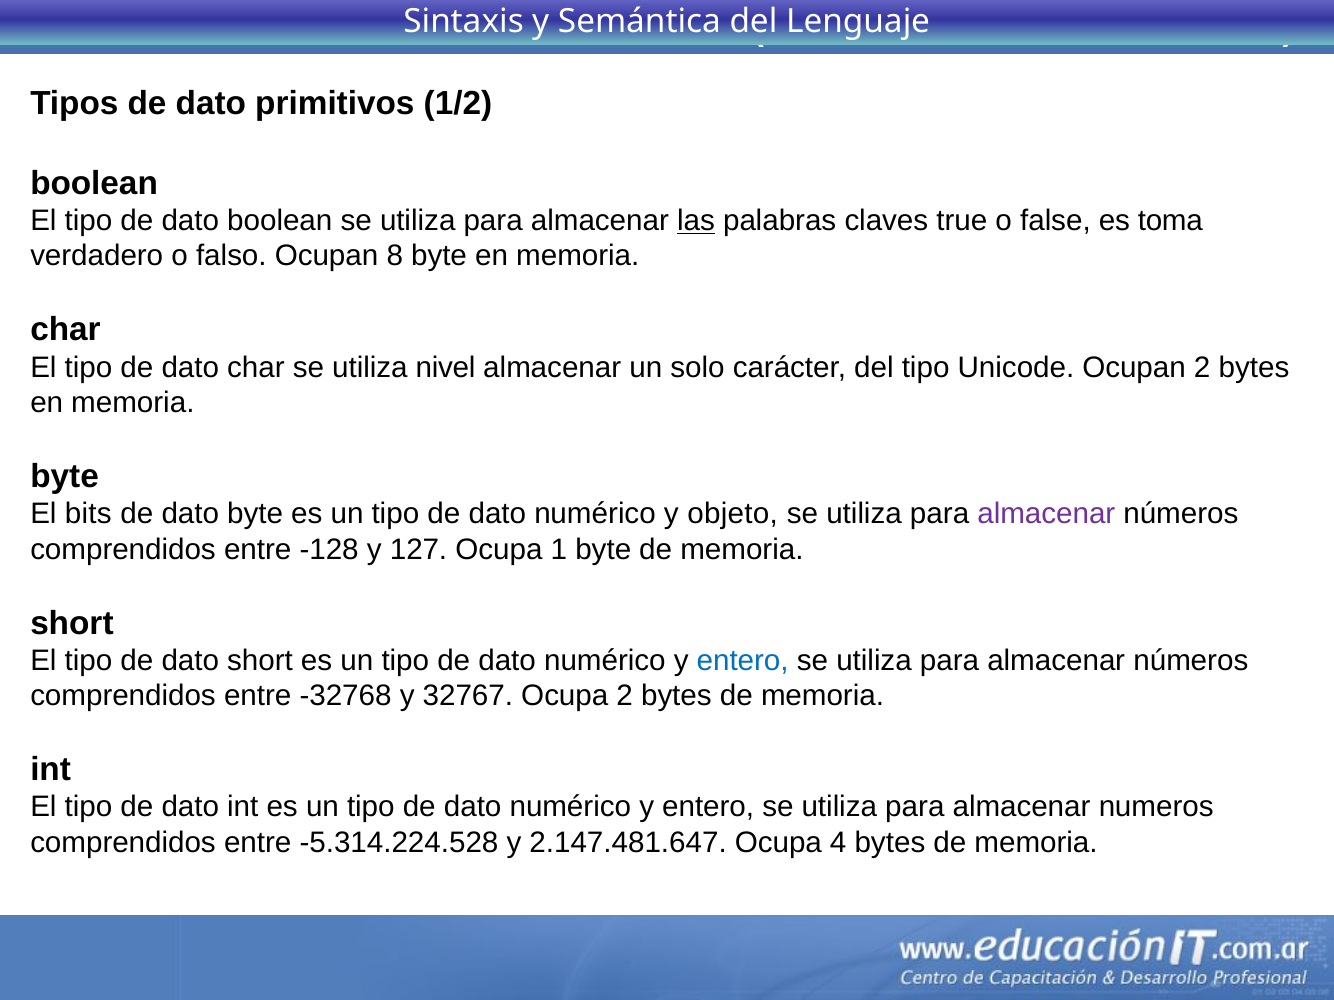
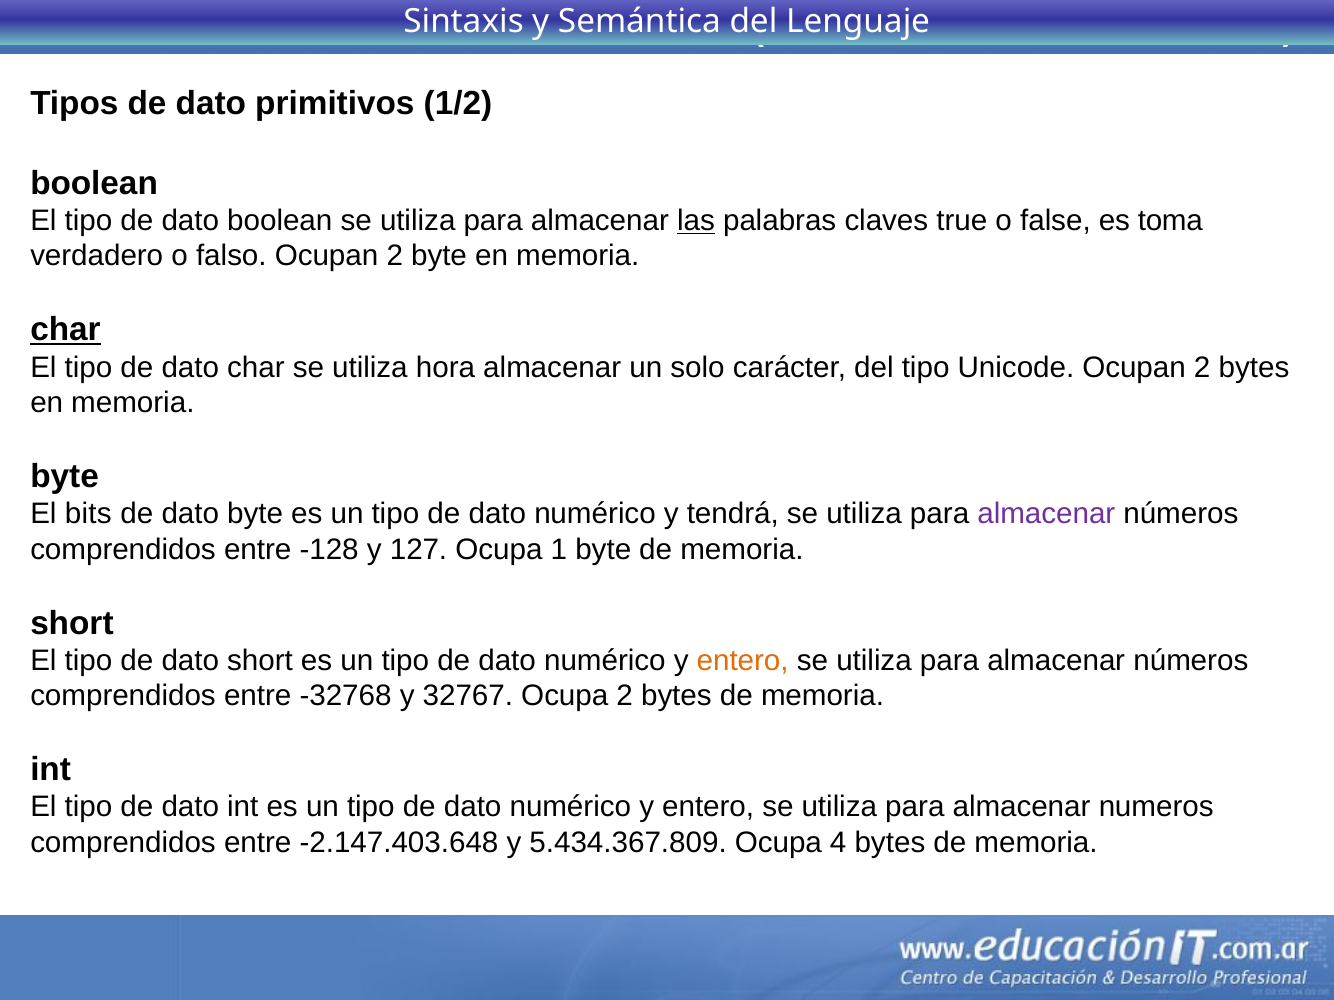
falso Ocupan 8: 8 -> 2
char at (65, 330) underline: none -> present
nivel: nivel -> hora
objeto: objeto -> tendrá
entero at (743, 661) colour: blue -> orange
-5.314.224.528: -5.314.224.528 -> -2.147.403.648
2.147.481.647: 2.147.481.647 -> 5.434.367.809
